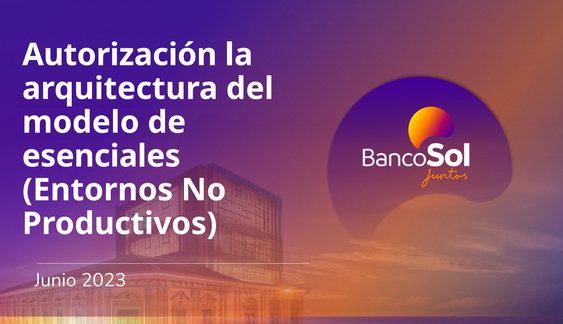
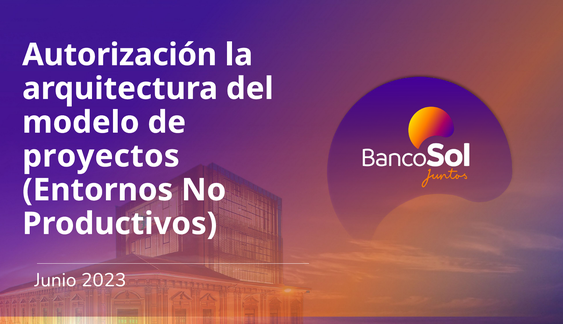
esenciales: esenciales -> proyectos
